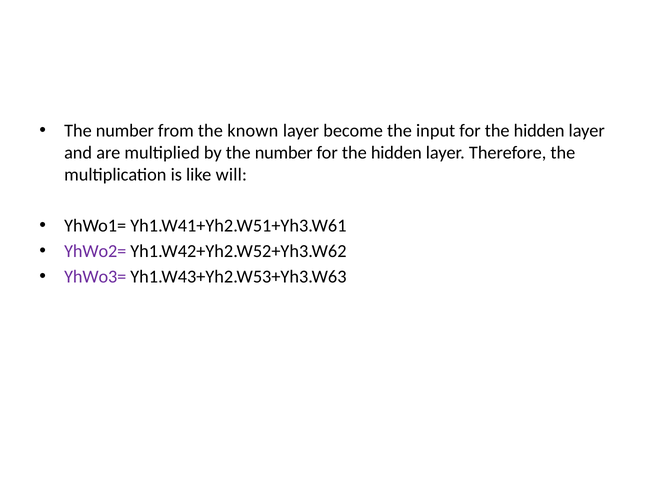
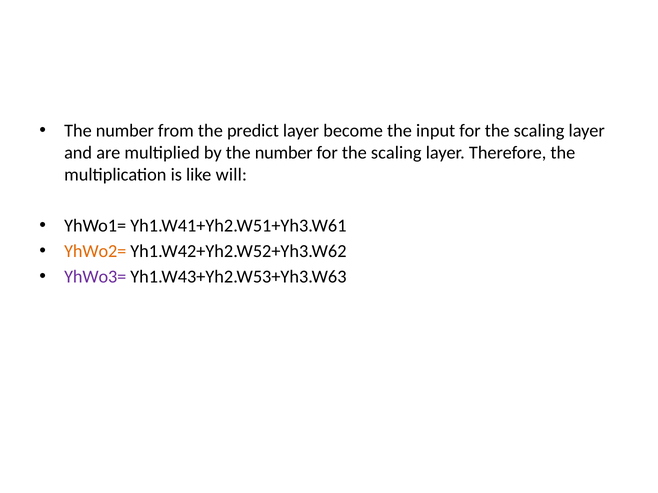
known: known -> predict
input for the hidden: hidden -> scaling
hidden at (396, 153): hidden -> scaling
YhWo2= colour: purple -> orange
